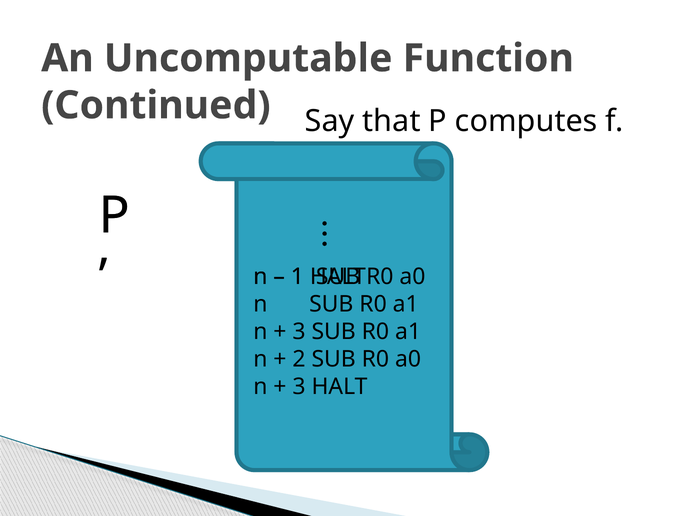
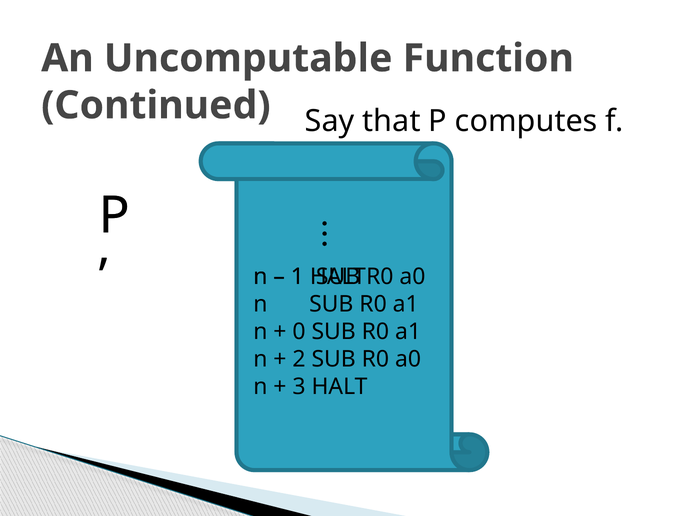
3 at (299, 332): 3 -> 0
